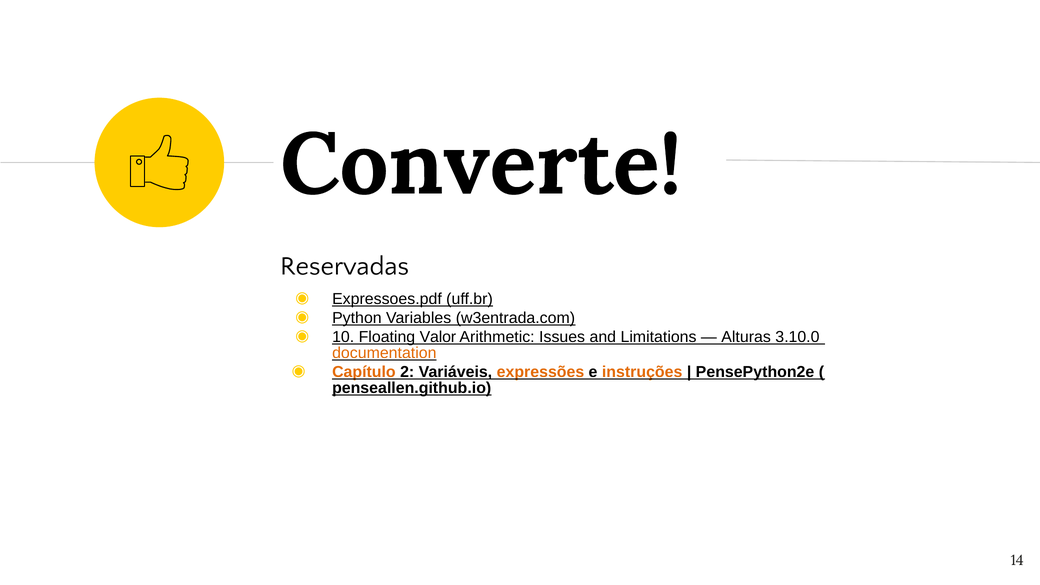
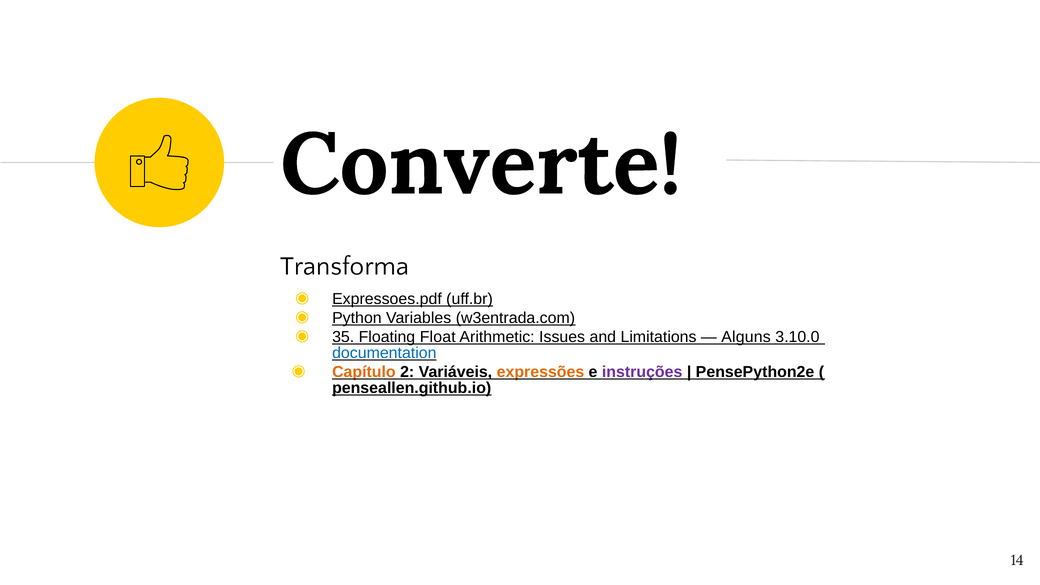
Reservadas: Reservadas -> Transforma
10: 10 -> 35
Valor: Valor -> Float
Alturas: Alturas -> Alguns
documentation colour: orange -> blue
instruções colour: orange -> purple
